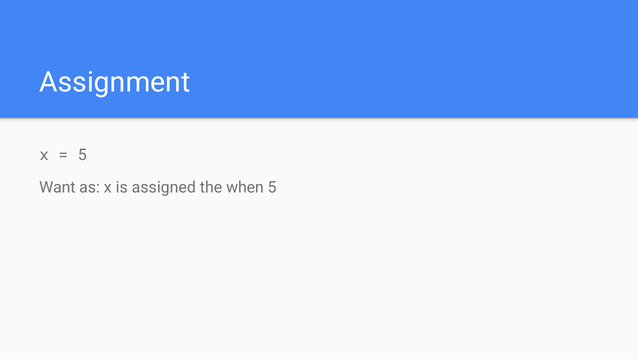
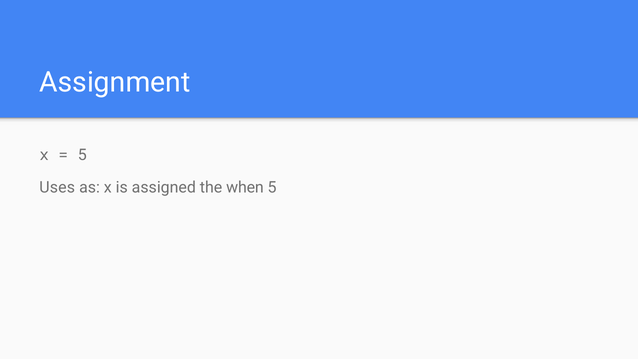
Want: Want -> Uses
